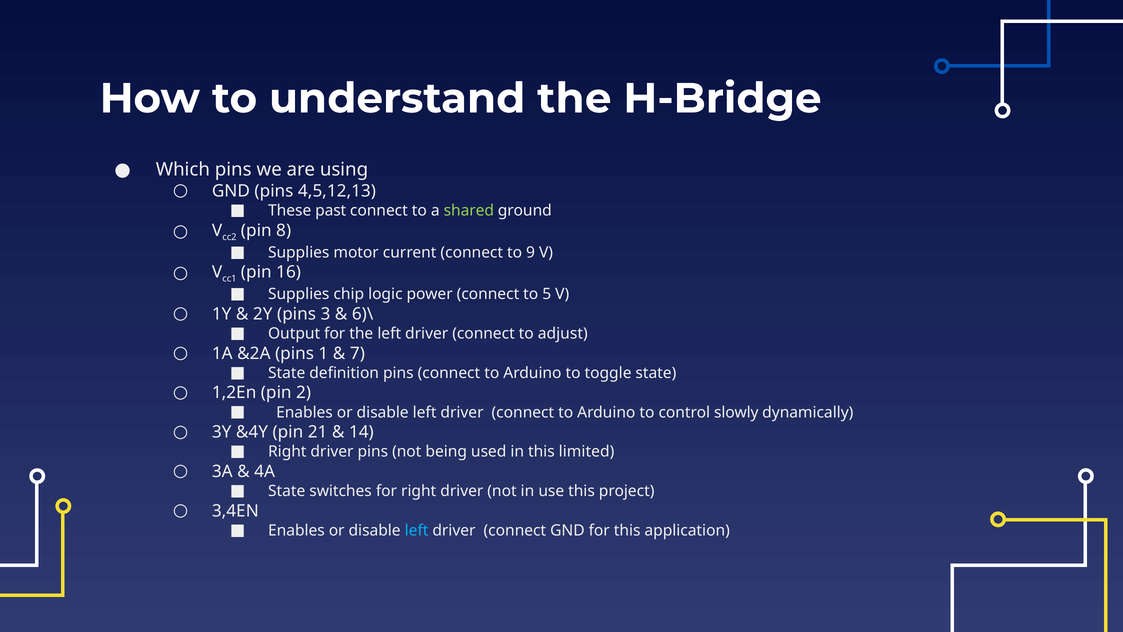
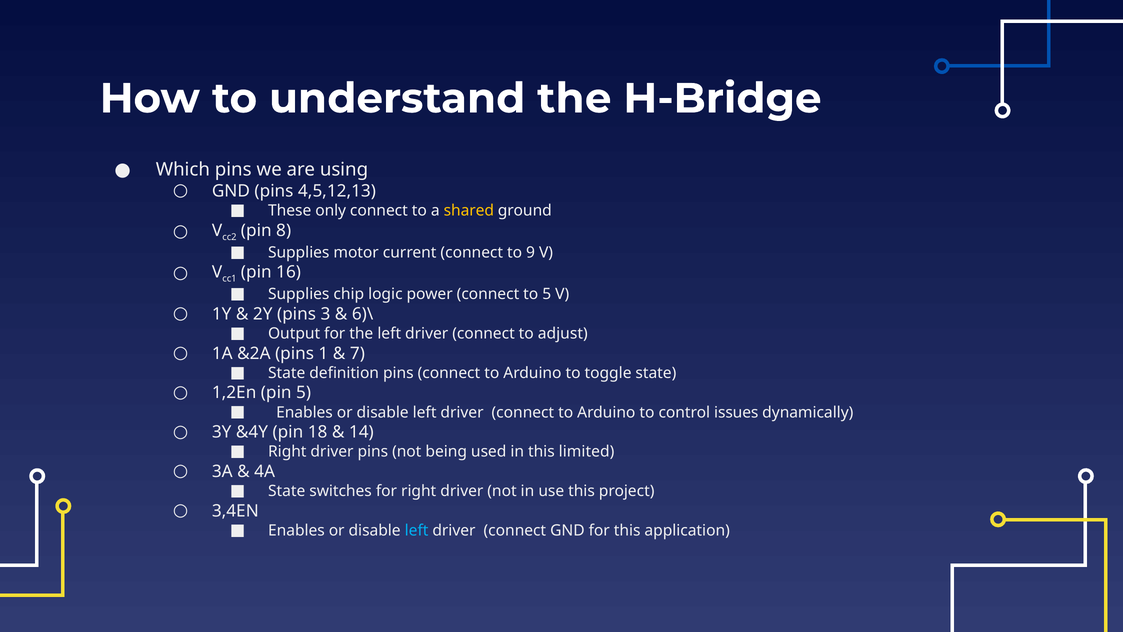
past: past -> only
shared colour: light green -> yellow
pin 2: 2 -> 5
slowly: slowly -> issues
21: 21 -> 18
